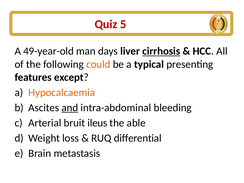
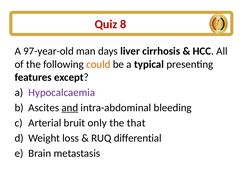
5: 5 -> 8
49-year-old: 49-year-old -> 97-year-old
cirrhosis underline: present -> none
Hypocalcaemia colour: orange -> purple
ileus: ileus -> only
able: able -> that
